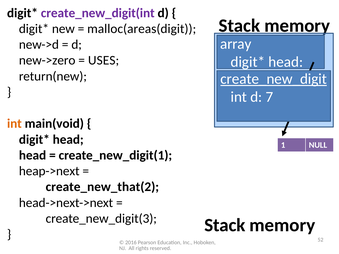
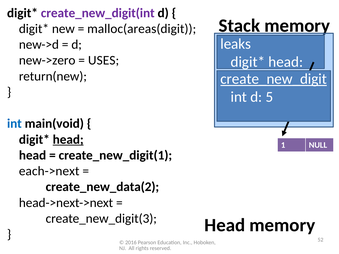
array: array -> leaks
7: 7 -> 5
int at (14, 124) colour: orange -> blue
head at (68, 140) underline: none -> present
heap->next: heap->next -> each->next
create_new_that(2: create_new_that(2 -> create_new_data(2
Stack at (225, 225): Stack -> Head
